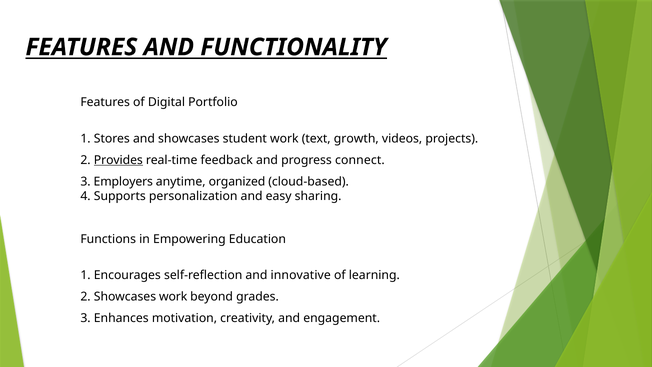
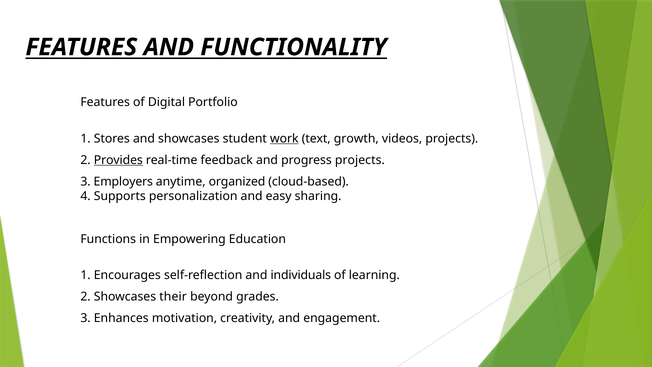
work at (284, 138) underline: none -> present
progress connect: connect -> projects
innovative: innovative -> individuals
Showcases work: work -> their
